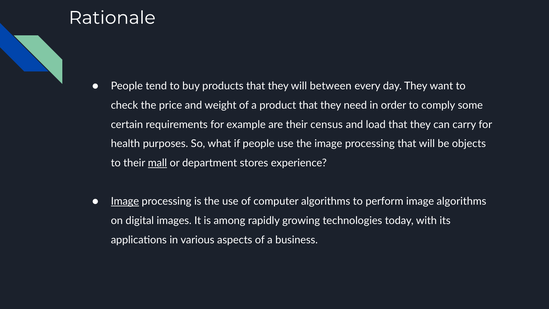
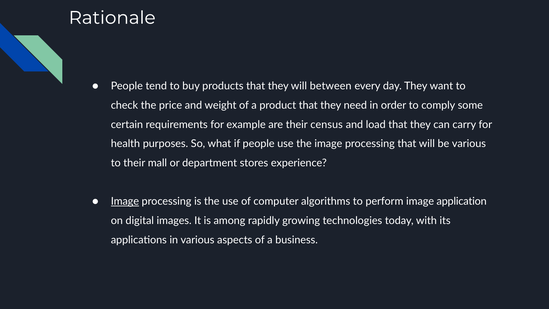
be objects: objects -> various
mall underline: present -> none
image algorithms: algorithms -> application
